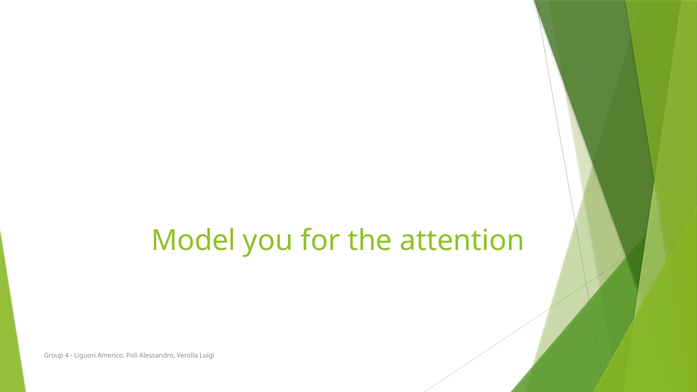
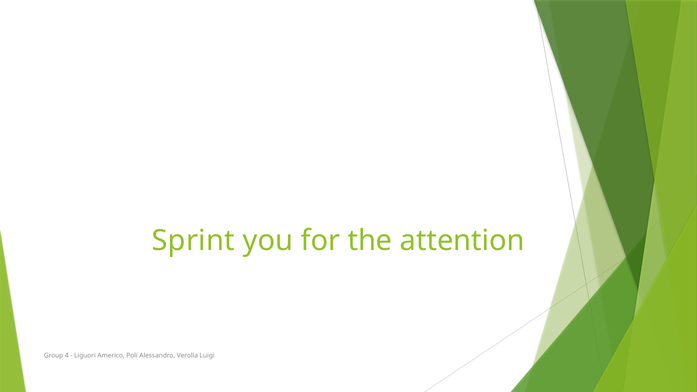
Model: Model -> Sprint
